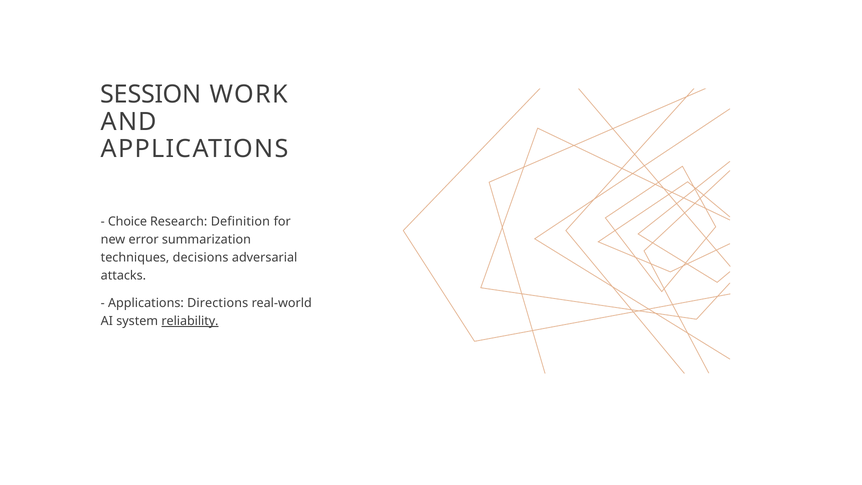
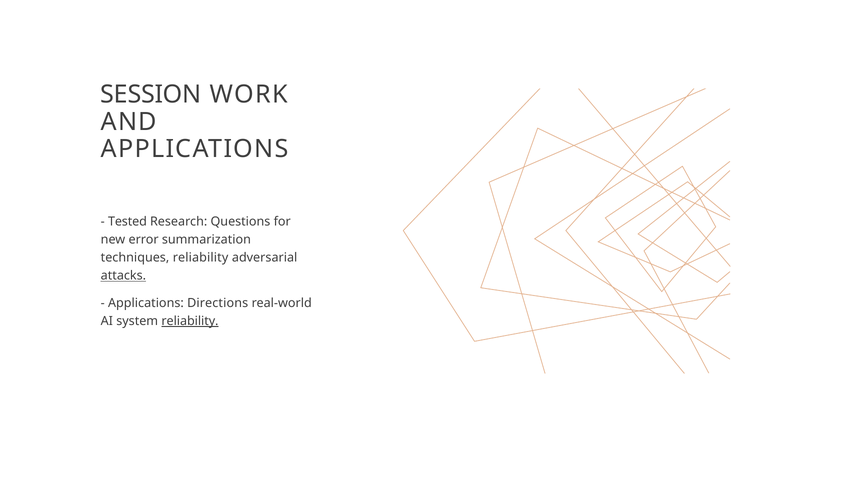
Choice: Choice -> Tested
Definition: Definition -> Questions
techniques decisions: decisions -> reliability
attacks underline: none -> present
